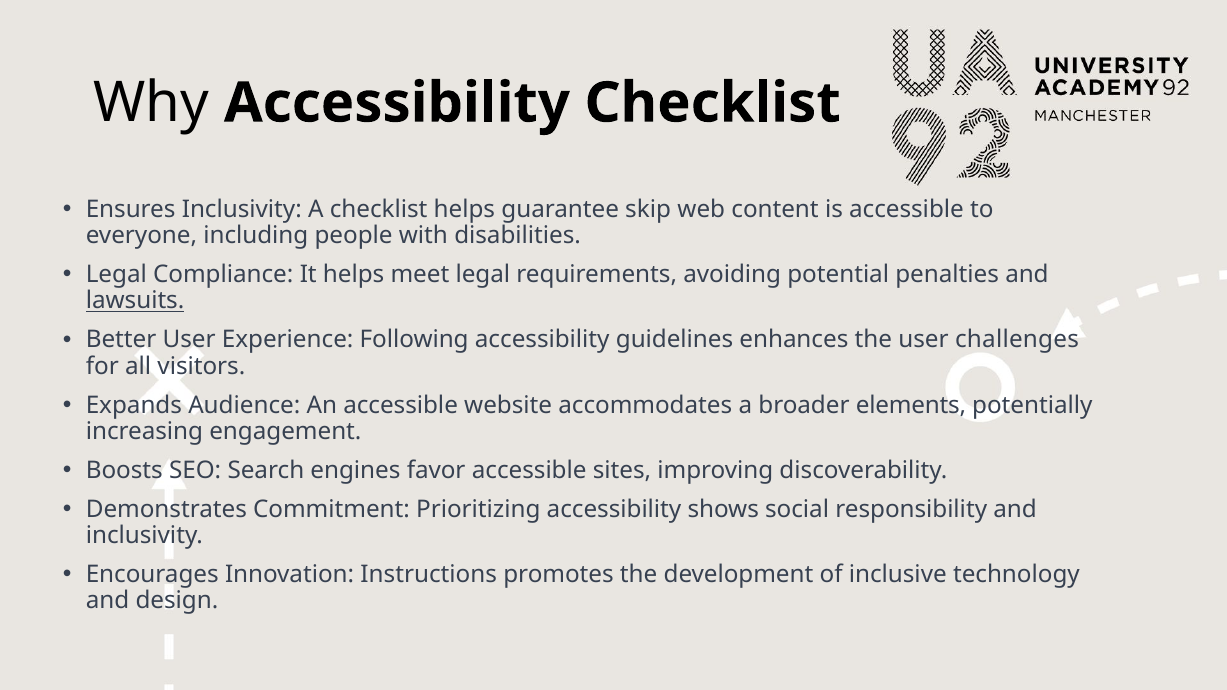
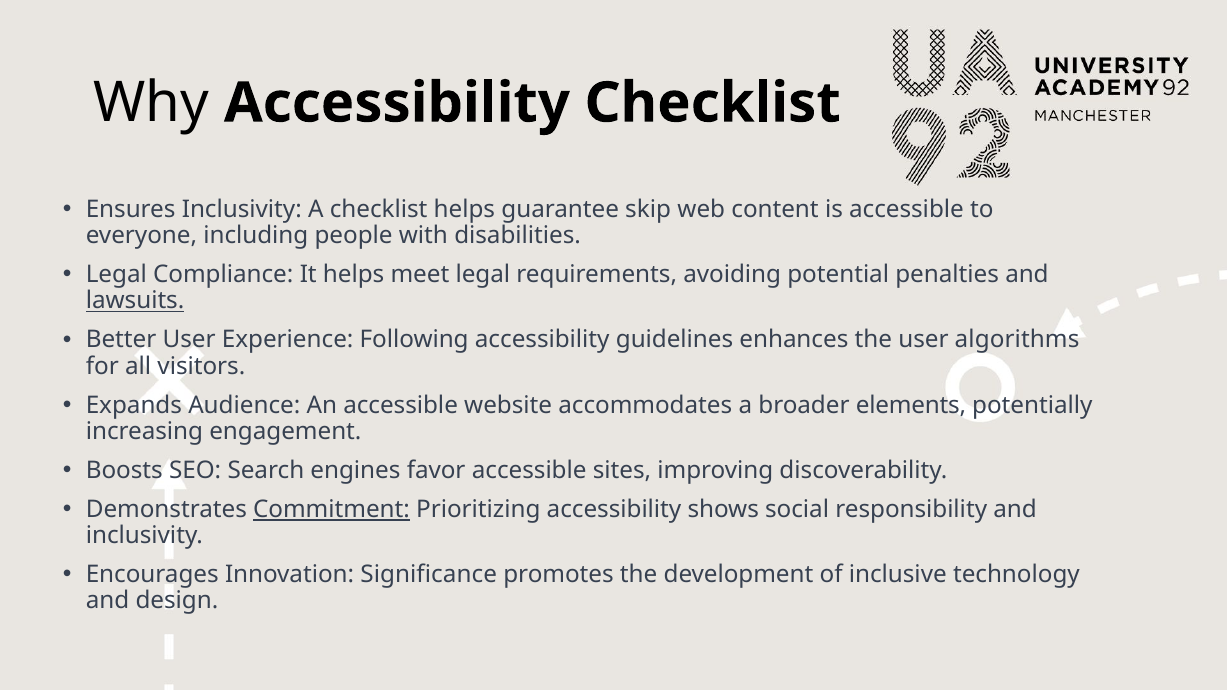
challenges: challenges -> algorithms
Commitment underline: none -> present
Instructions: Instructions -> Significance
